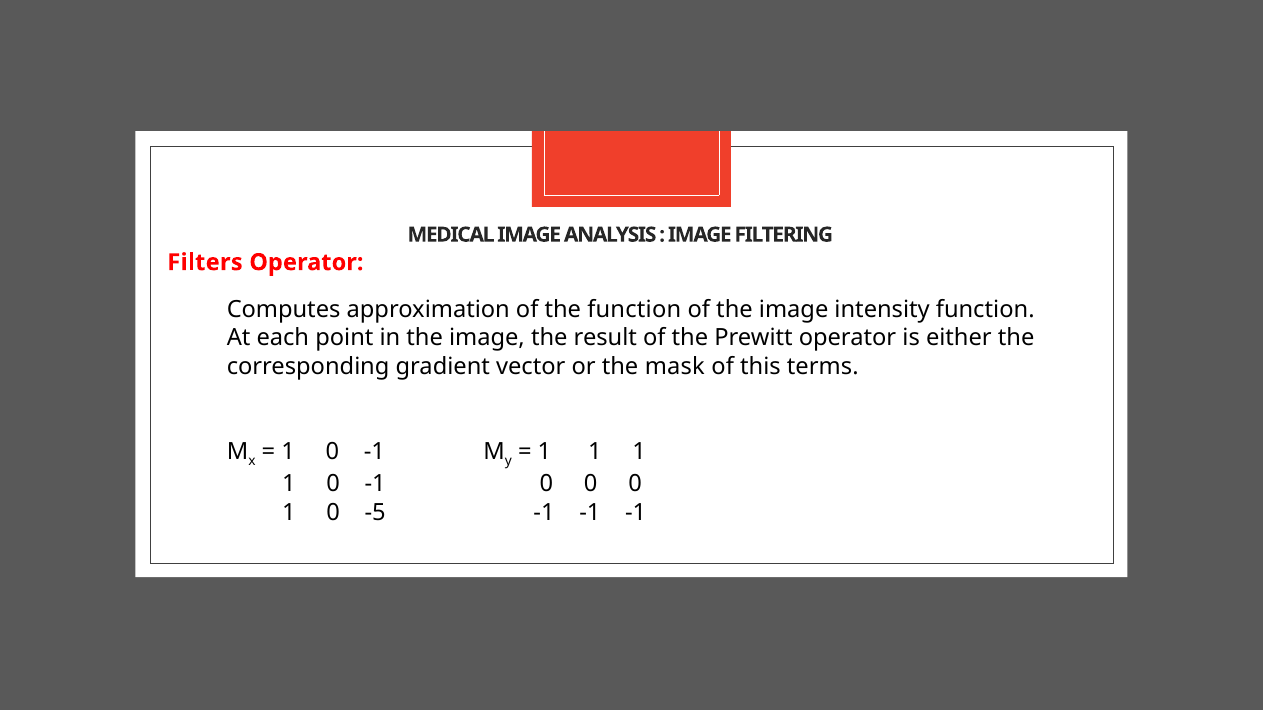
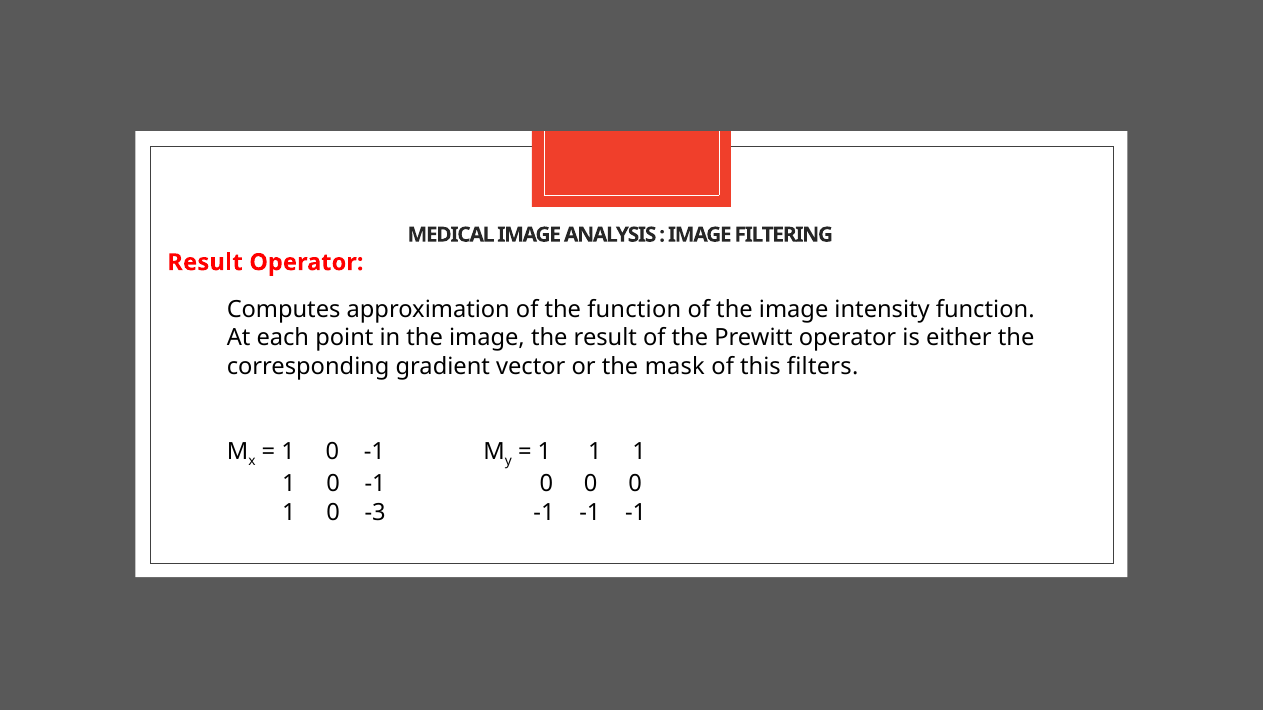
Filters at (205, 263): Filters -> Result
terms: terms -> filters
-5: -5 -> -3
